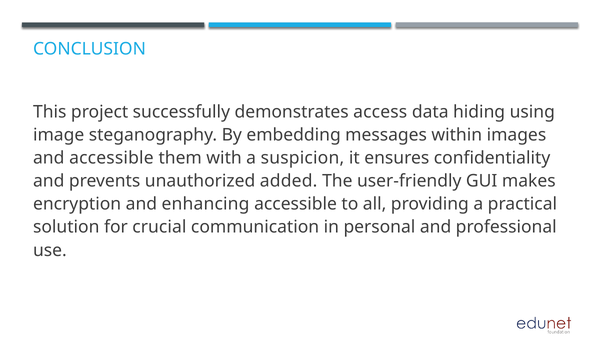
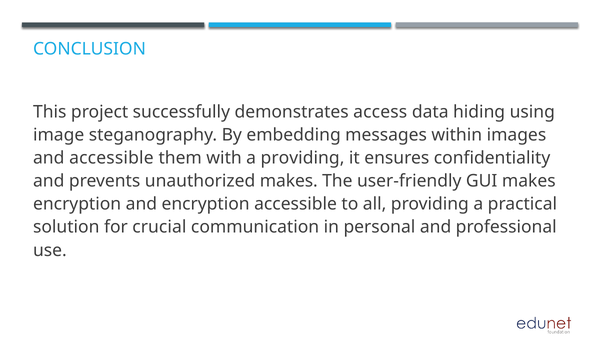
a suspicion: suspicion -> providing
unauthorized added: added -> makes
and enhancing: enhancing -> encryption
